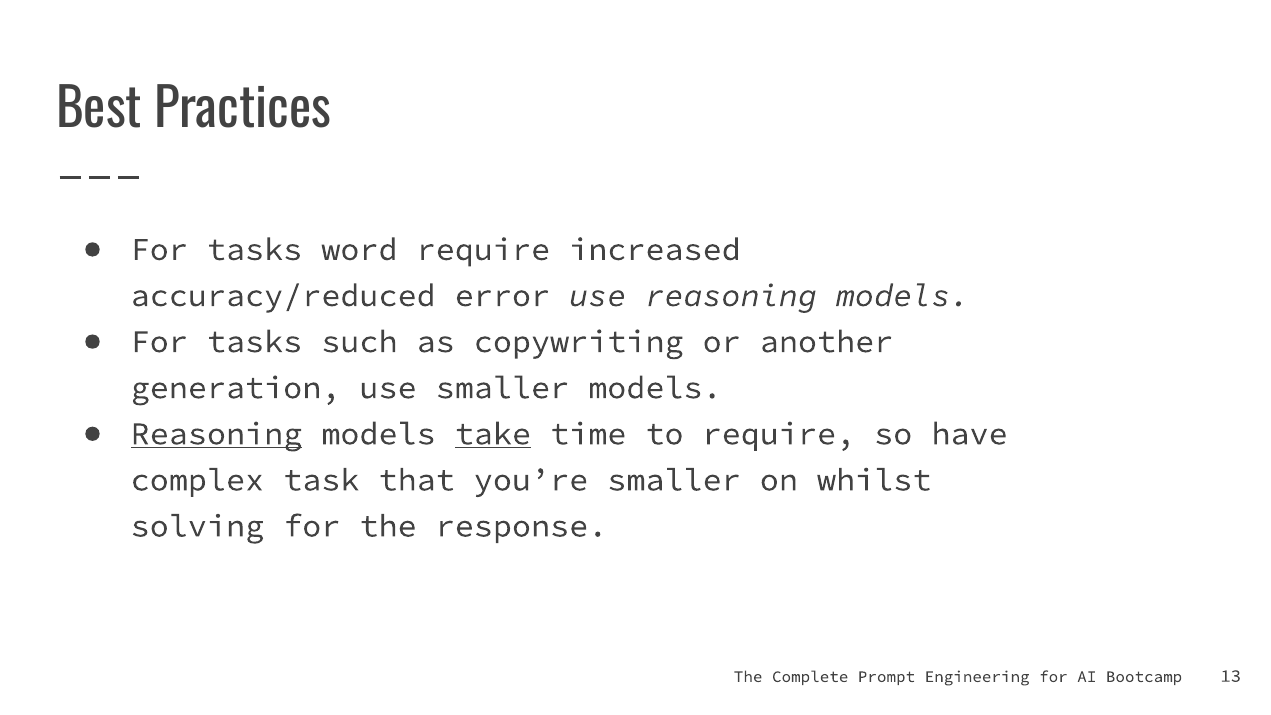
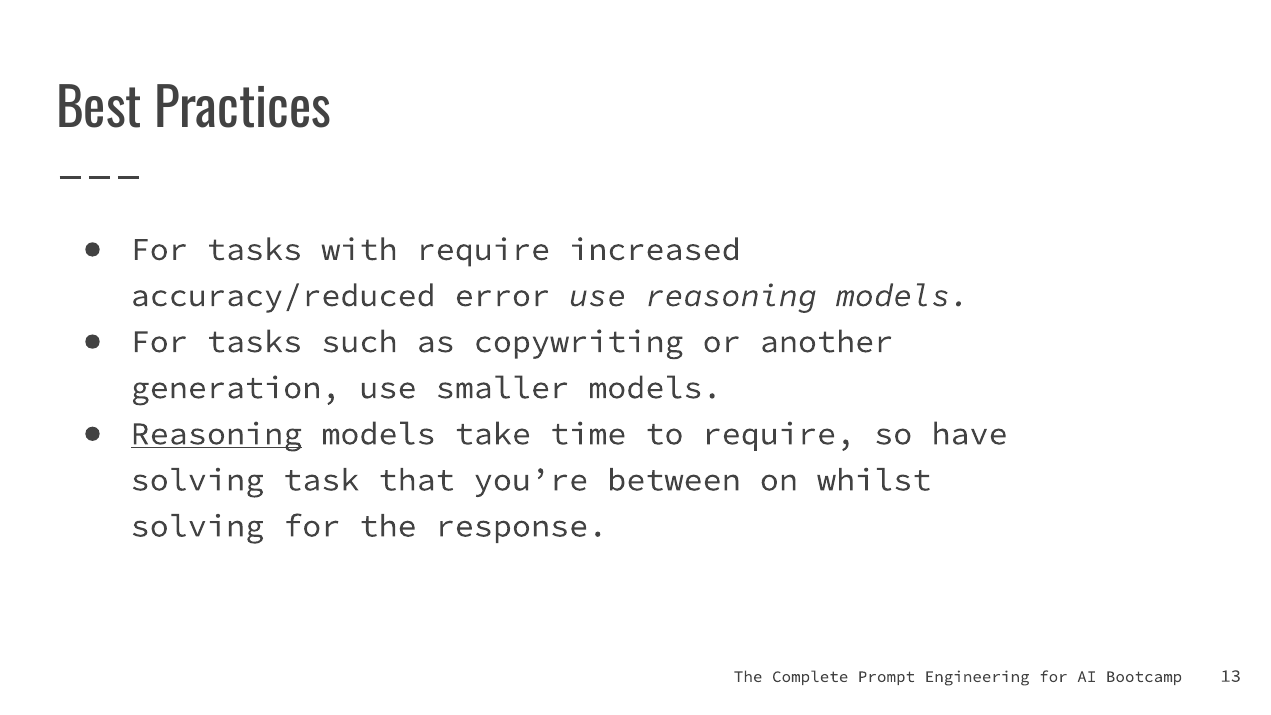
word: word -> with
take underline: present -> none
complex at (197, 480): complex -> solving
you’re smaller: smaller -> between
